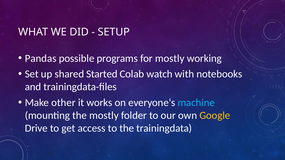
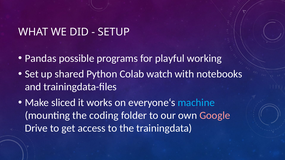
for mostly: mostly -> playful
Started: Started -> Python
other: other -> sliced
the mostly: mostly -> coding
Google colour: yellow -> pink
